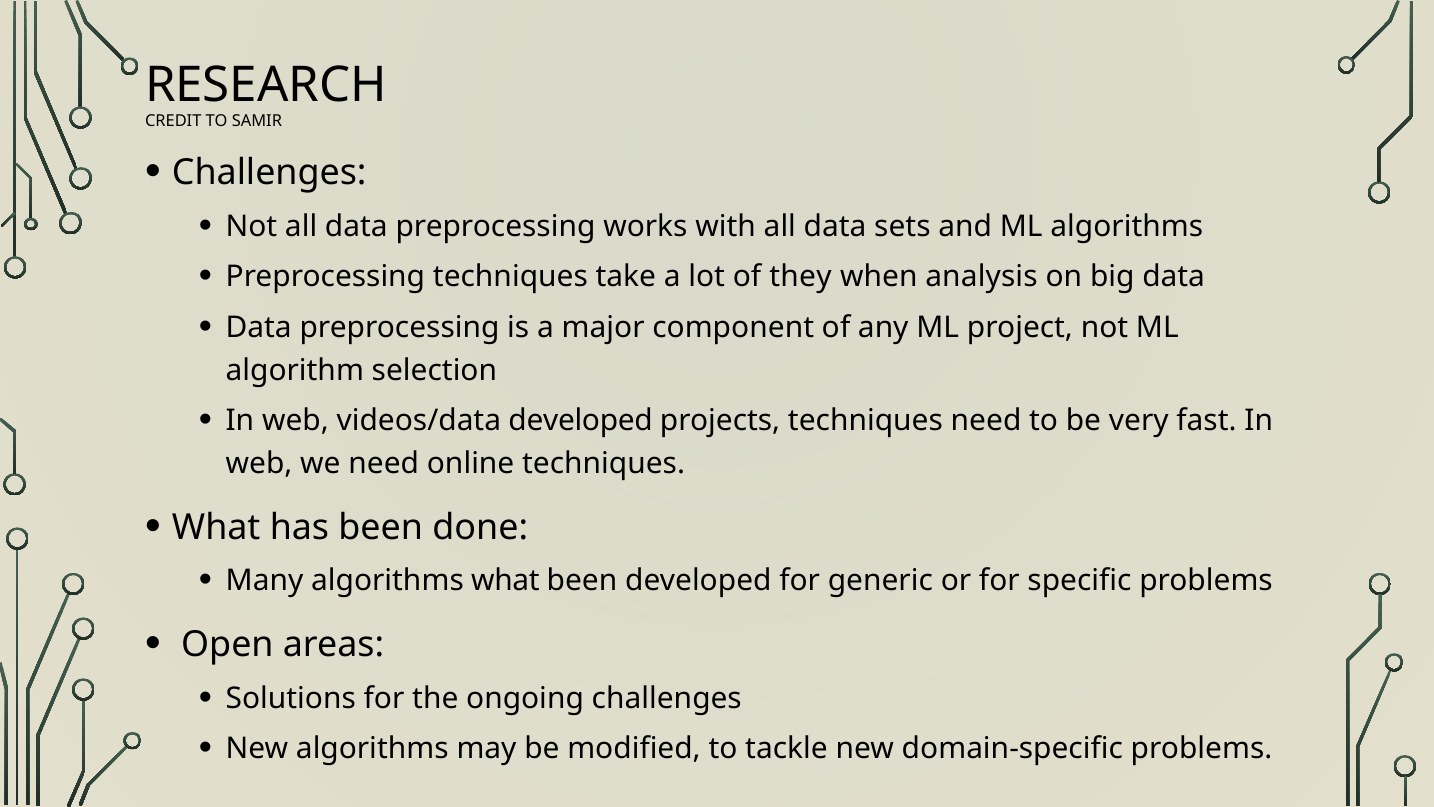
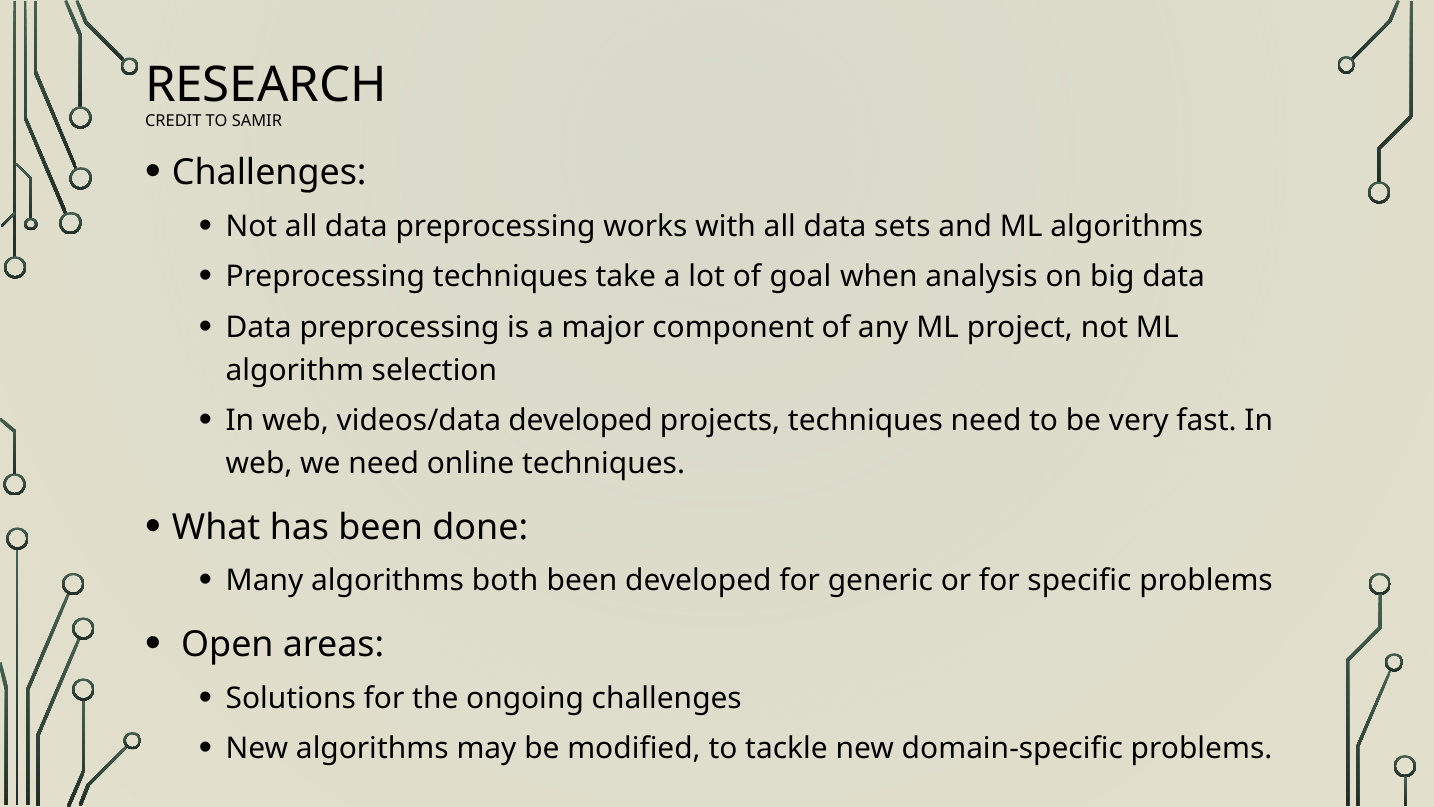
they: they -> goal
algorithms what: what -> both
